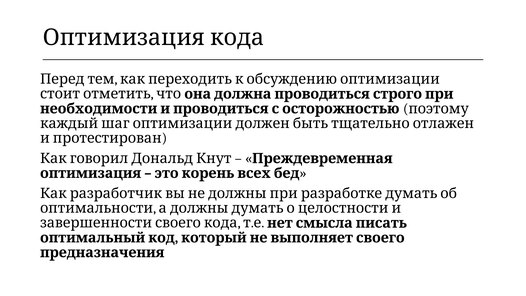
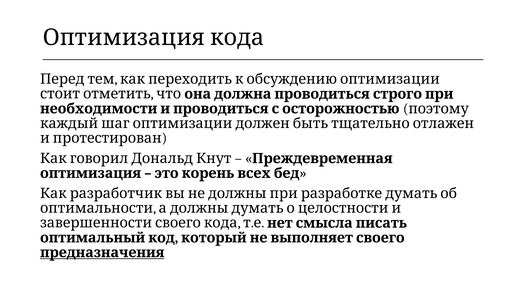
предназначения underline: none -> present
